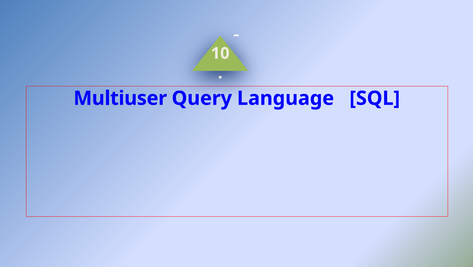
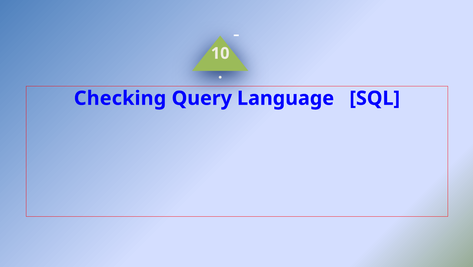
Multiuser: Multiuser -> Checking
